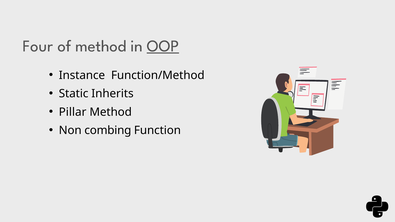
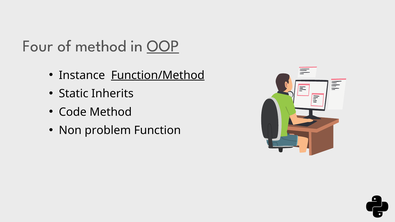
Function/Method underline: none -> present
Pillar: Pillar -> Code
combing: combing -> problem
